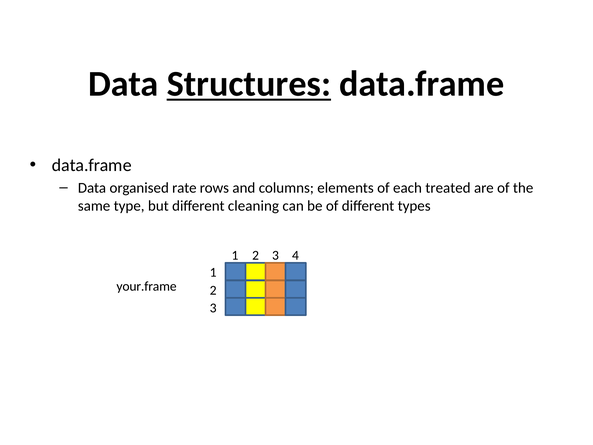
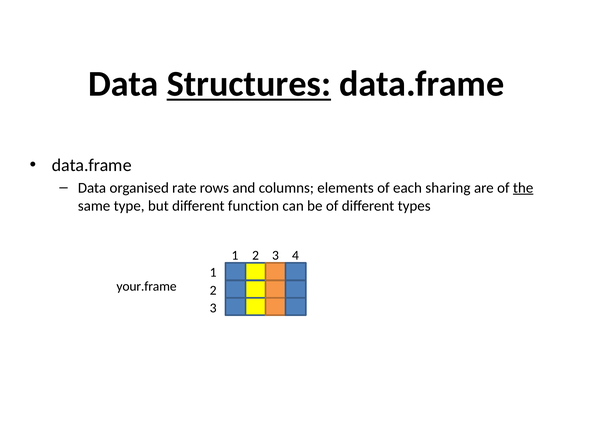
treated: treated -> sharing
the underline: none -> present
cleaning: cleaning -> function
